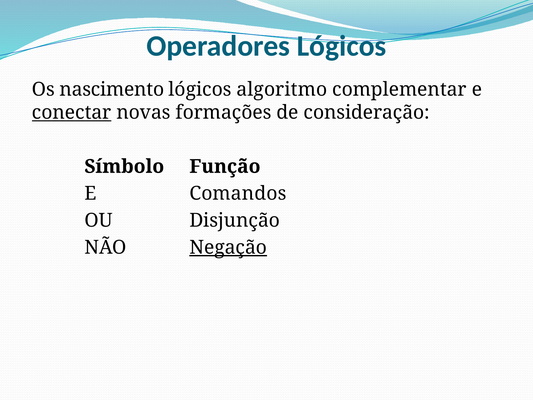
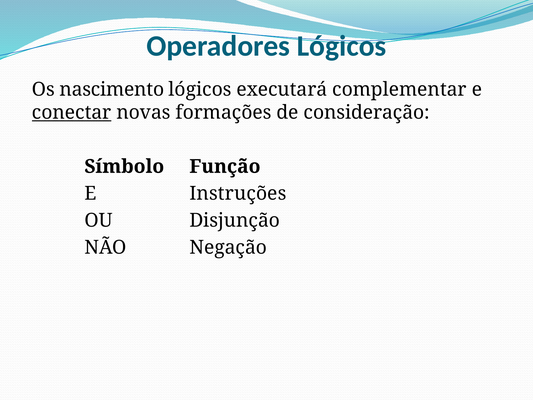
algoritmo: algoritmo -> executará
Comandos: Comandos -> Instruções
Negação underline: present -> none
